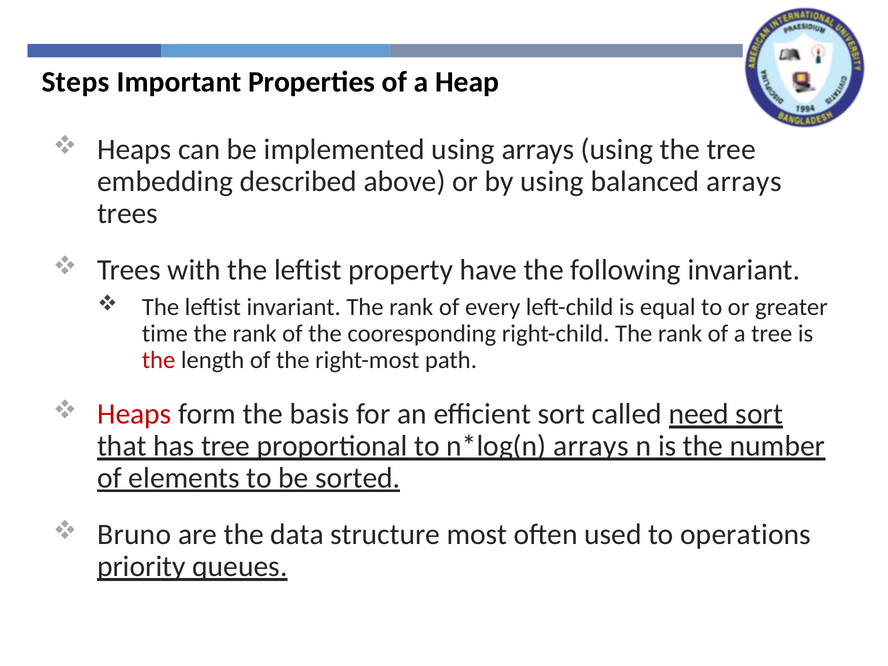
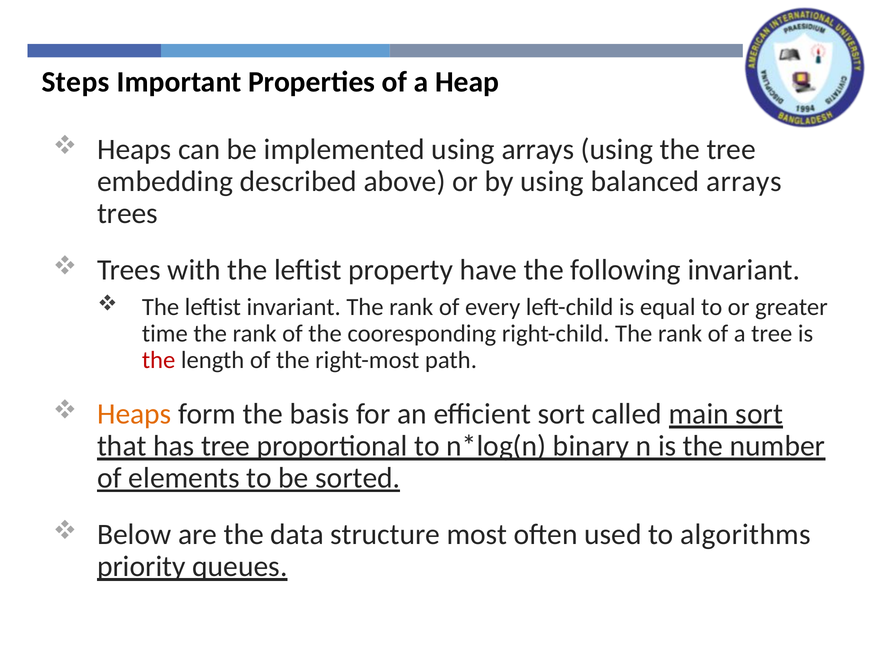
Heaps at (134, 414) colour: red -> orange
need: need -> main
arrays at (591, 446): arrays -> binary
Bruno: Bruno -> Below
operations: operations -> algorithms
